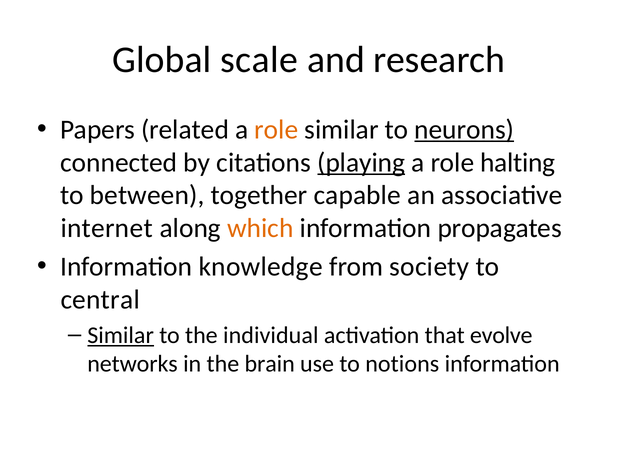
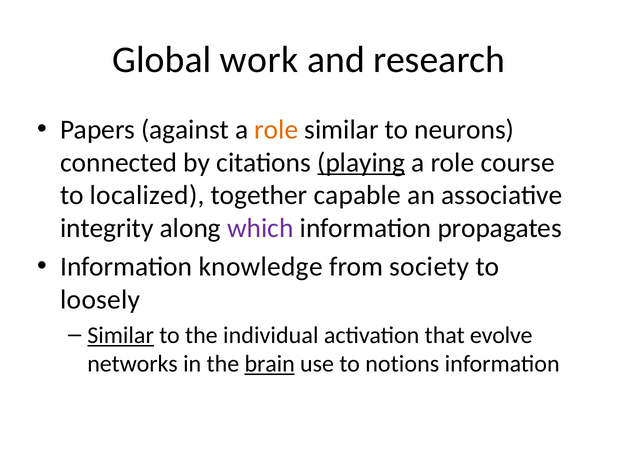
scale: scale -> work
related: related -> against
neurons underline: present -> none
halting: halting -> course
between: between -> localized
internet: internet -> integrity
which colour: orange -> purple
central: central -> loosely
brain underline: none -> present
